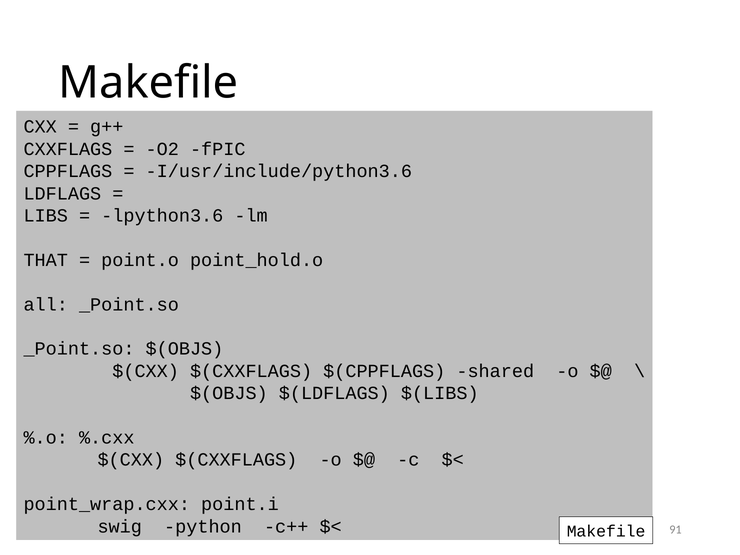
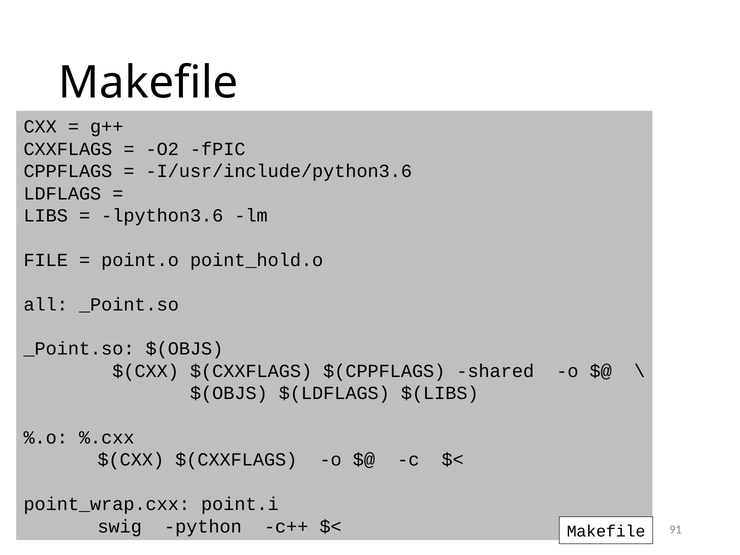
THAT: THAT -> FILE
